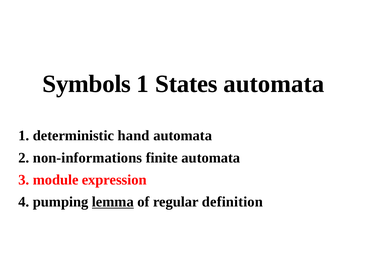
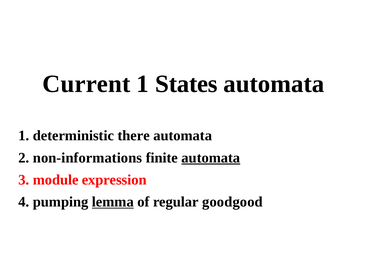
Symbols: Symbols -> Current
hand: hand -> there
automata at (211, 158) underline: none -> present
definition: definition -> goodgood
